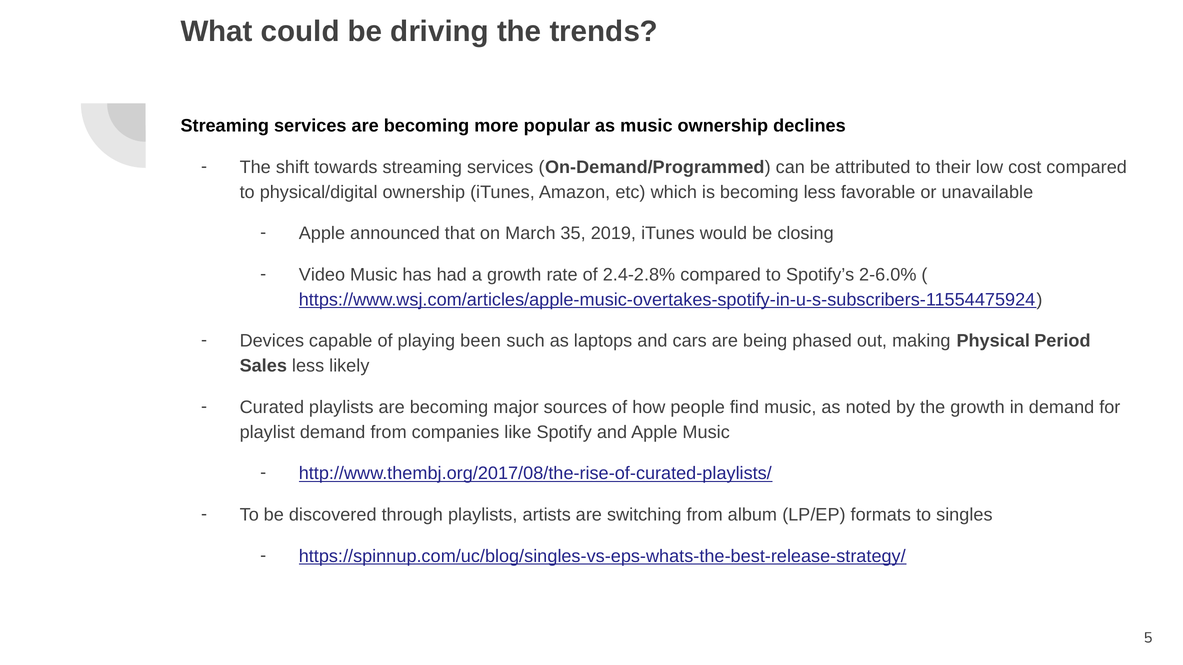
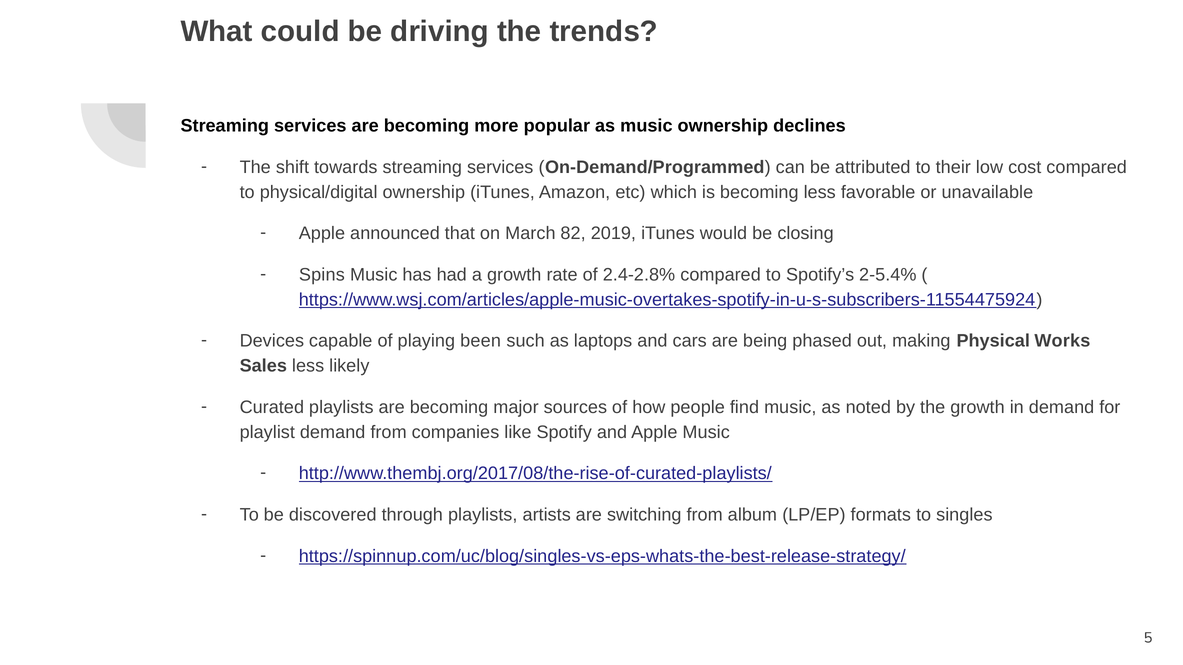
35: 35 -> 82
Video: Video -> Spins
2-6.0%: 2-6.0% -> 2-5.4%
Period: Period -> Works
